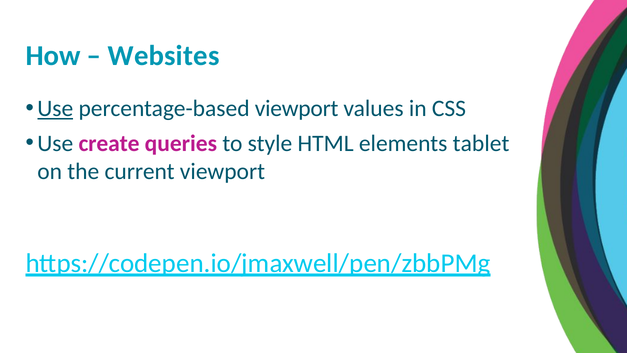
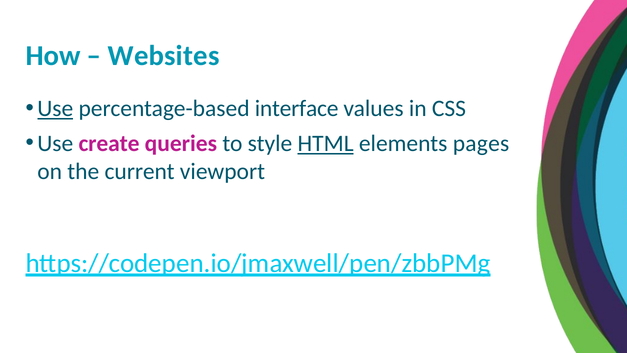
percentage-based viewport: viewport -> interface
HTML underline: none -> present
tablet: tablet -> pages
